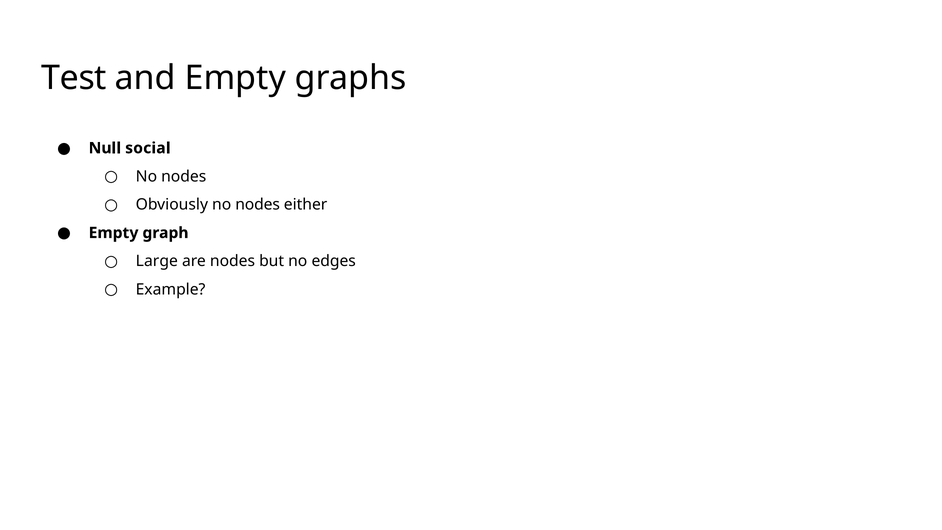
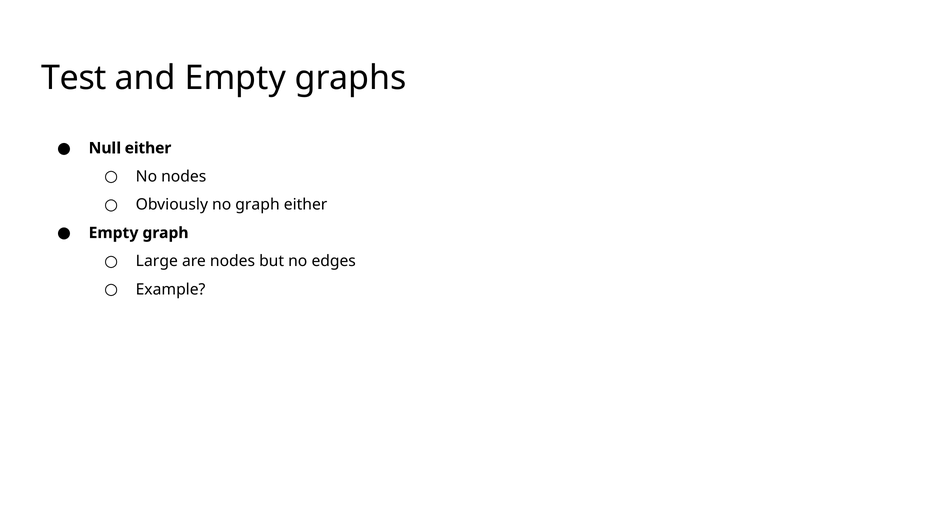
Null social: social -> either
Obviously no nodes: nodes -> graph
